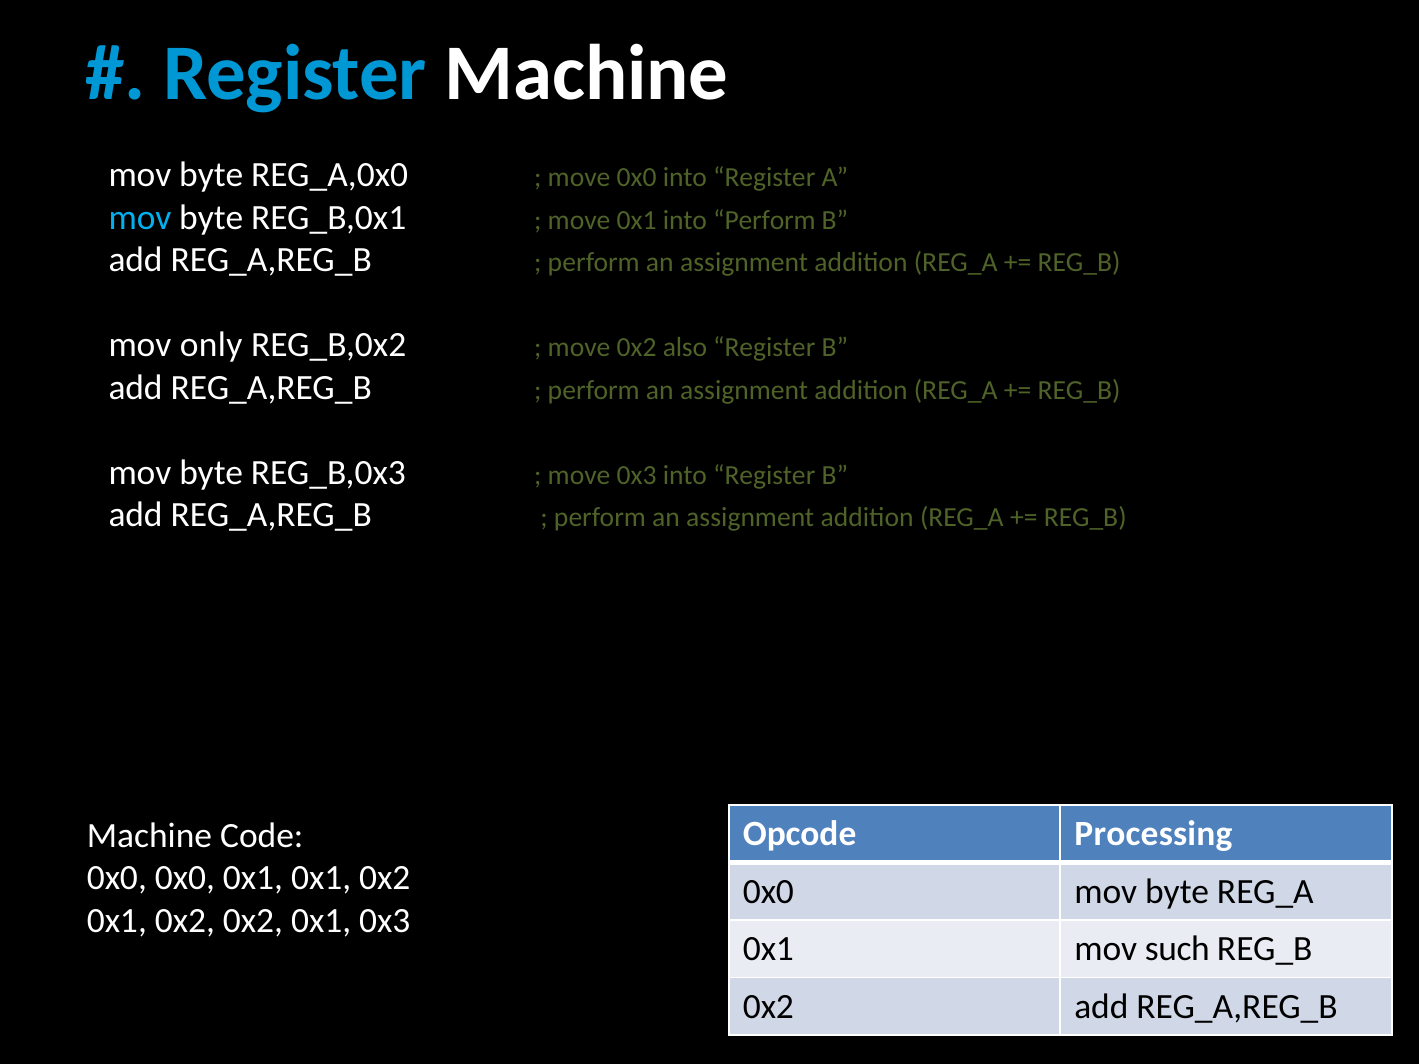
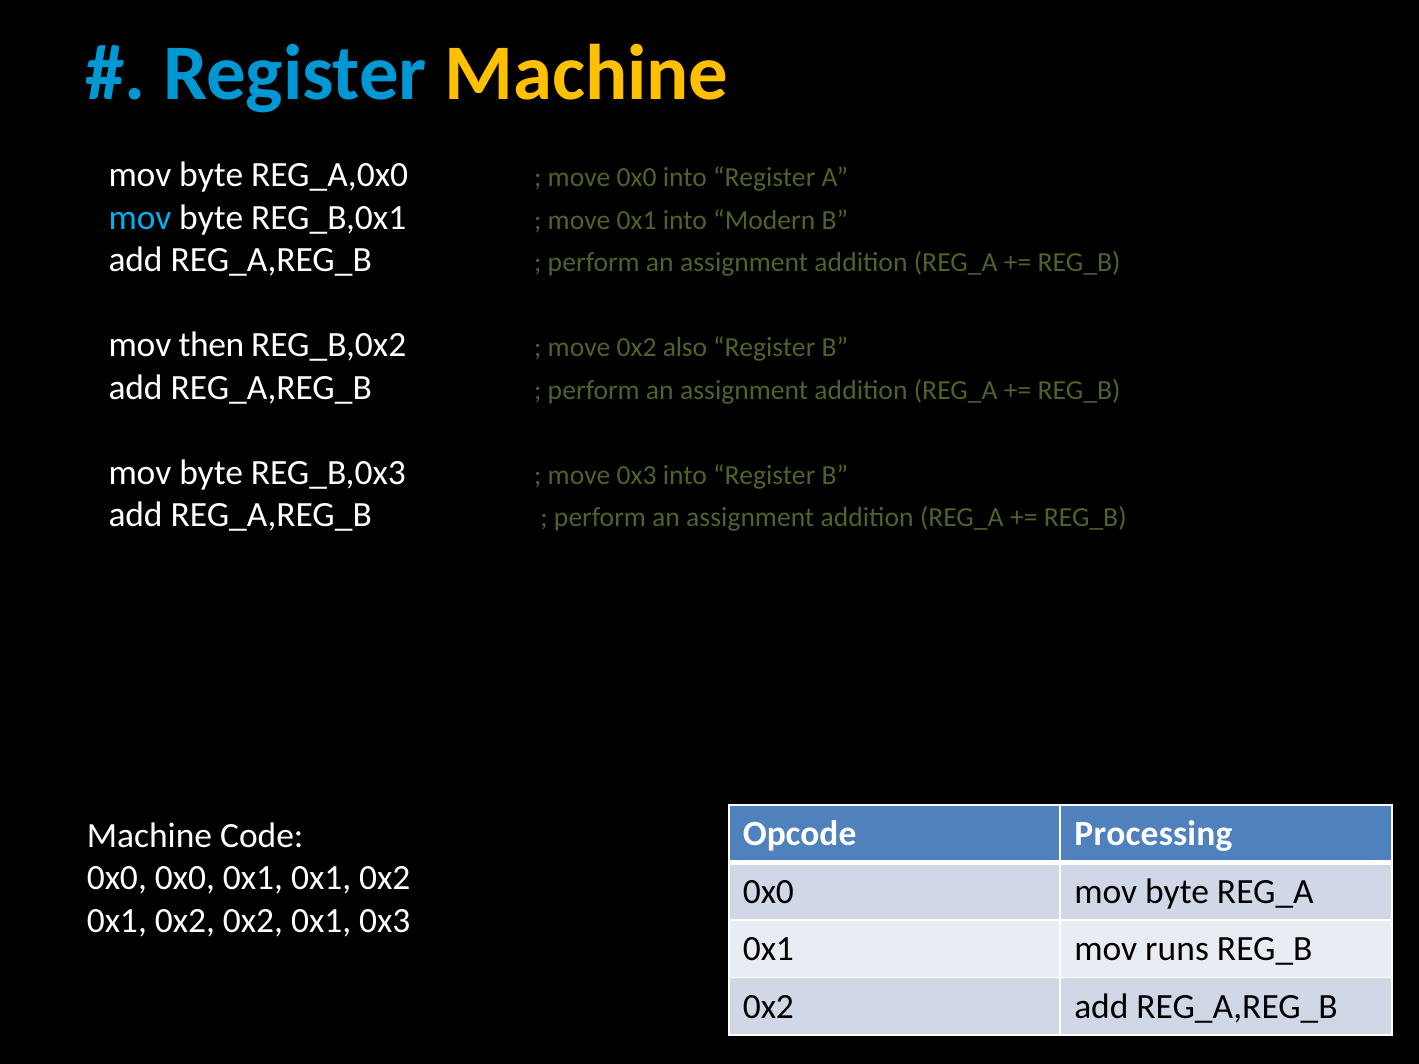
Machine at (586, 73) colour: white -> yellow
into Perform: Perform -> Modern
only: only -> then
such: such -> runs
